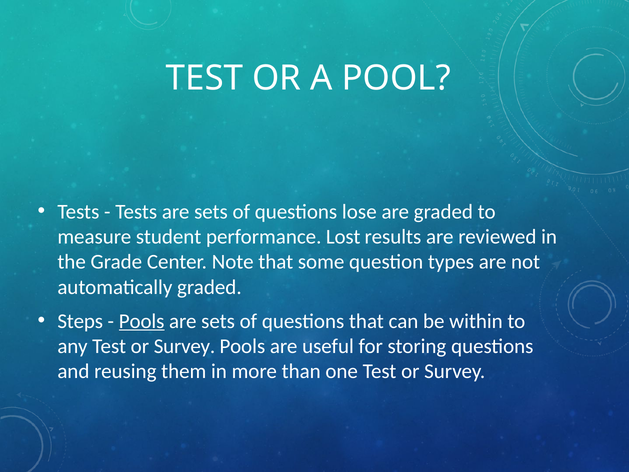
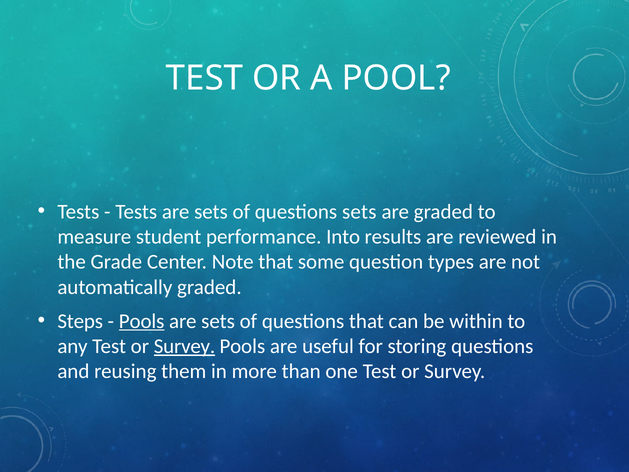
questions lose: lose -> sets
Lost: Lost -> Into
Survey at (184, 346) underline: none -> present
